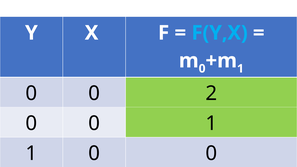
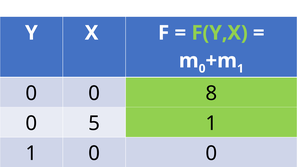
F(Y,X colour: light blue -> light green
2: 2 -> 8
0 at (94, 123): 0 -> 5
